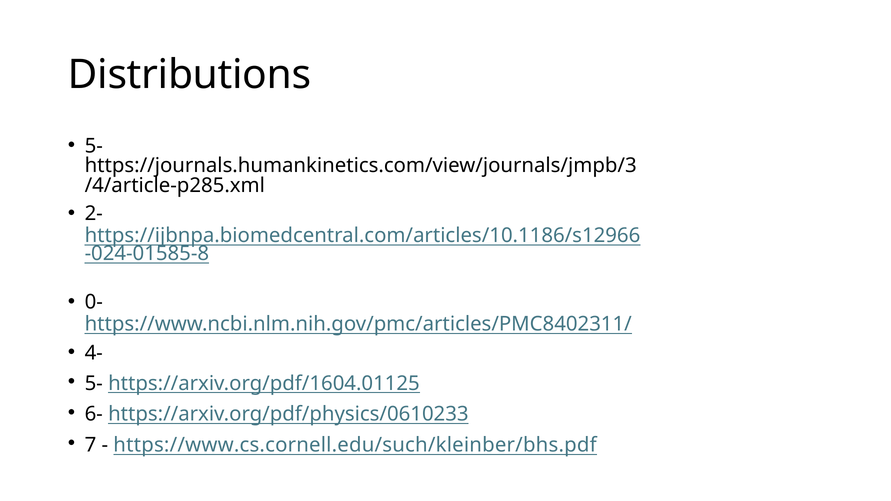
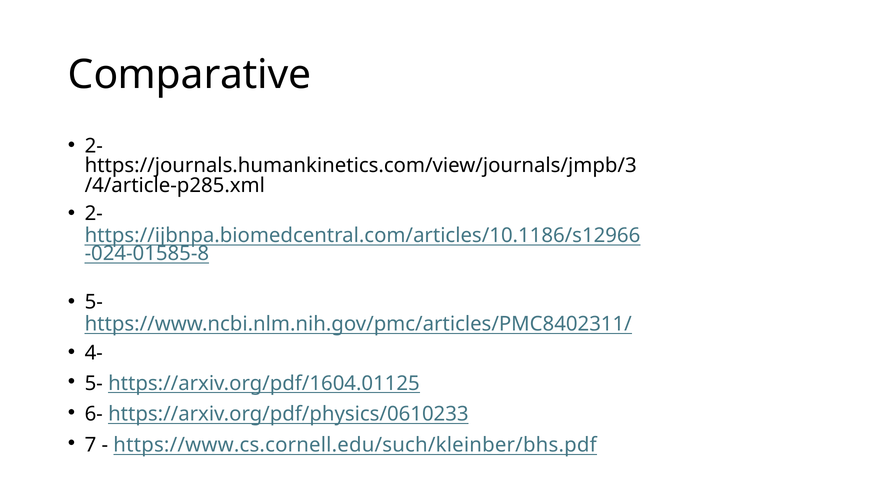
Distributions: Distributions -> Comparative
5- at (94, 146): 5- -> 2-
0- at (94, 302): 0- -> 5-
